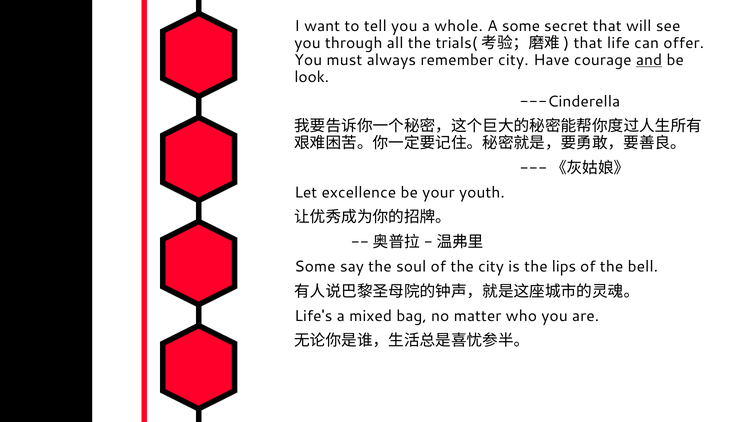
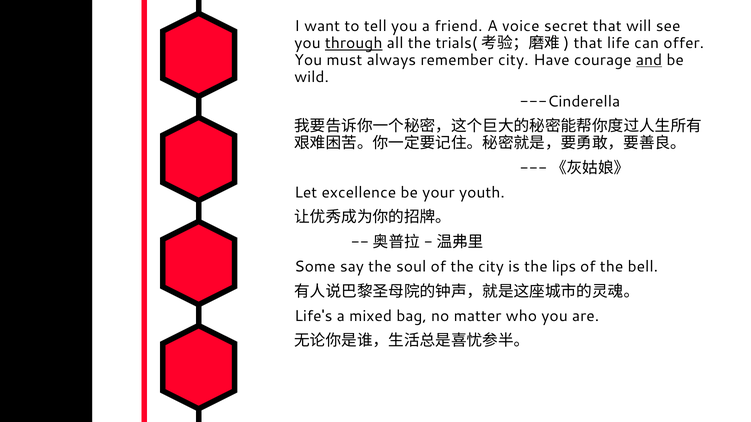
whole: whole -> friend
A some: some -> voice
through underline: none -> present
look: look -> wild
